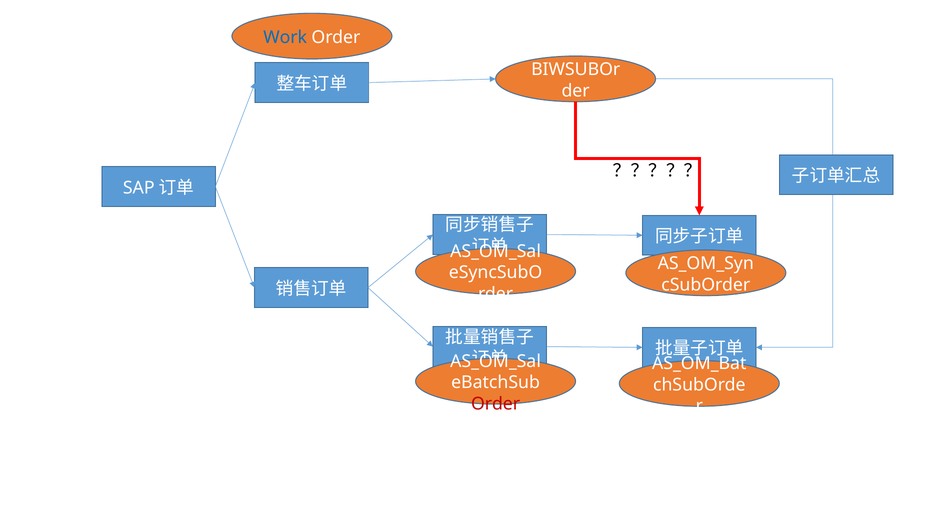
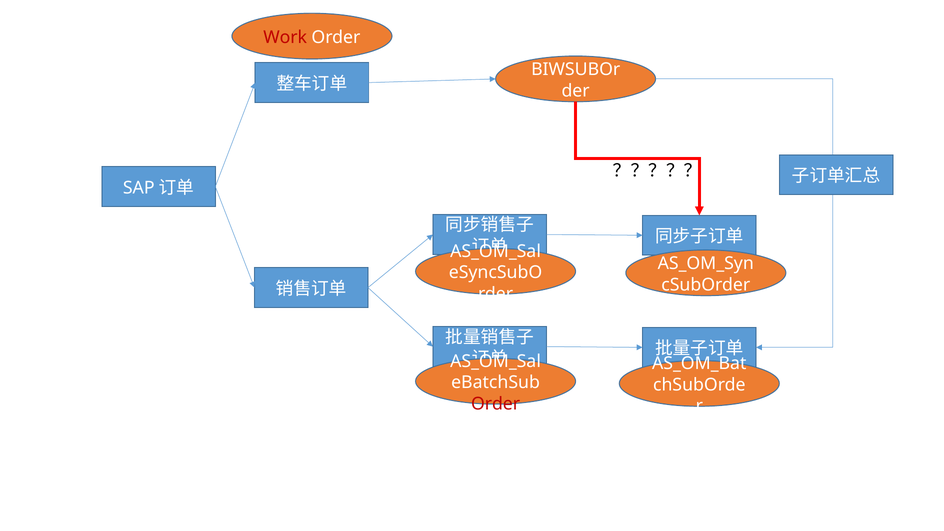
Work colour: blue -> red
